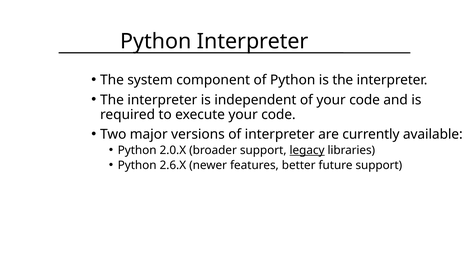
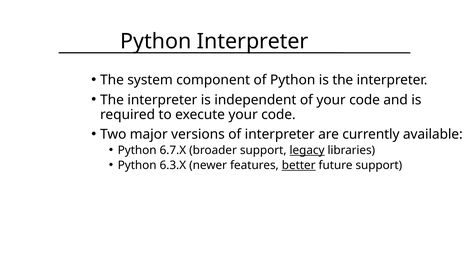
2.0.X: 2.0.X -> 6.7.X
2.6.X: 2.6.X -> 6.3.X
better underline: none -> present
